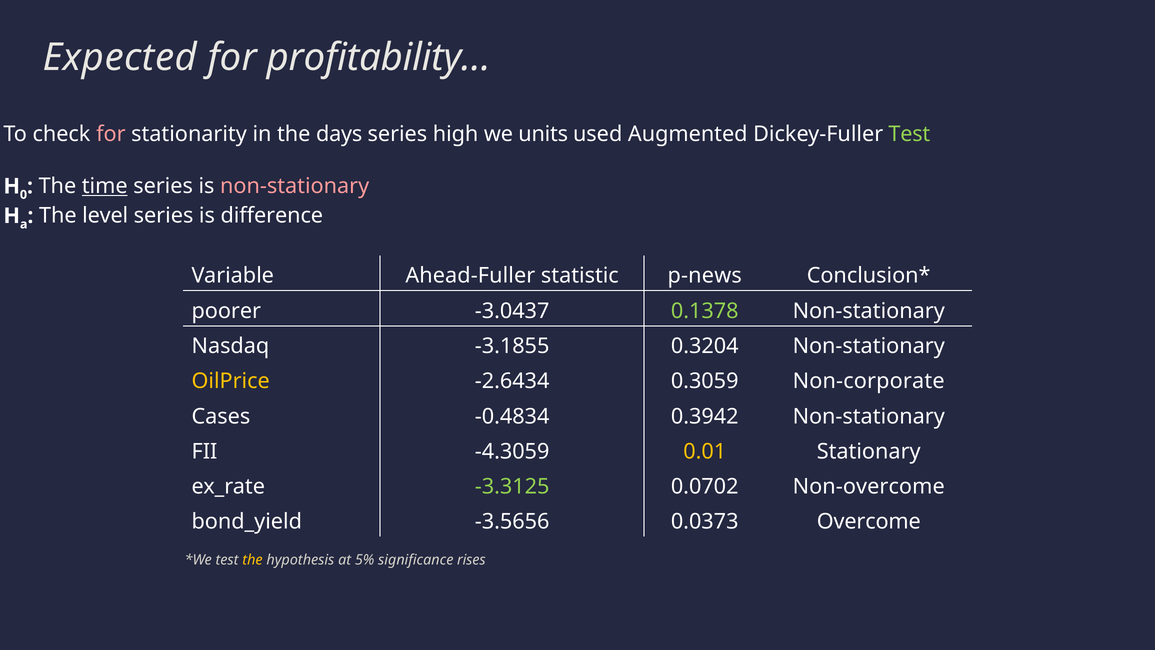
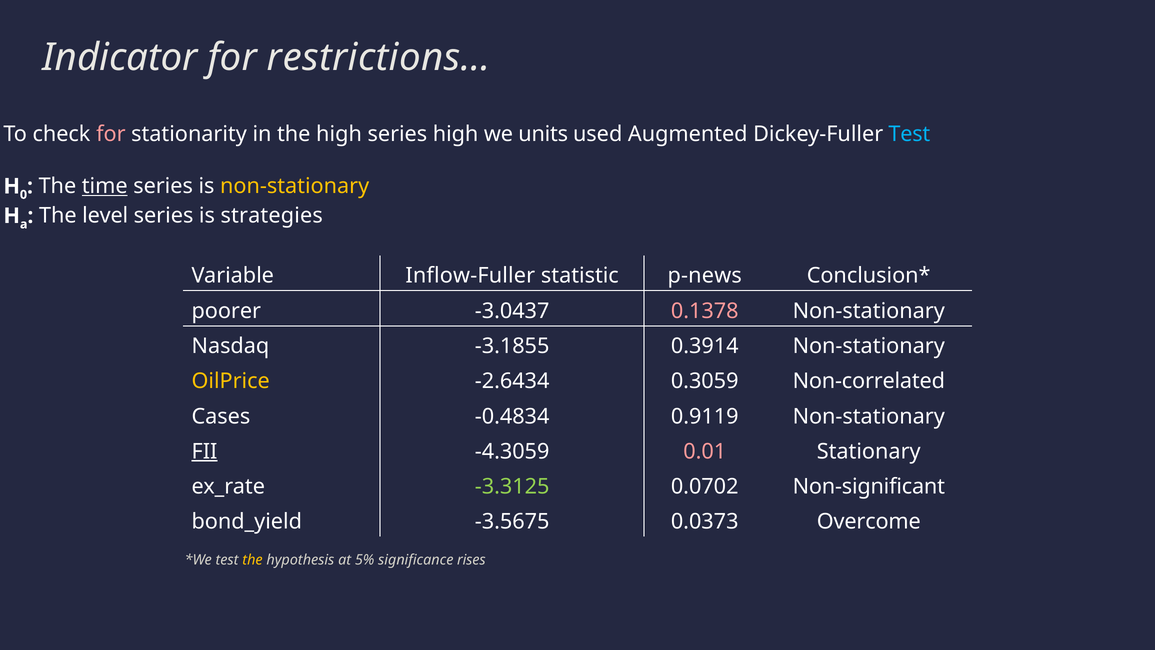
Expected: Expected -> Indicator
profitability…: profitability… -> restrictions…
the days: days -> high
Test at (909, 134) colour: light green -> light blue
non-stationary at (295, 186) colour: pink -> yellow
difference: difference -> strategies
Ahead-Fuller: Ahead-Fuller -> Inflow-Fuller
0.1378 colour: light green -> pink
0.3204: 0.3204 -> 0.3914
Non-corporate: Non-corporate -> Non-correlated
0.3942: 0.3942 -> 0.9119
FII underline: none -> present
0.01 colour: yellow -> pink
Non-overcome: Non-overcome -> Non-significant
-3.5656: -3.5656 -> -3.5675
